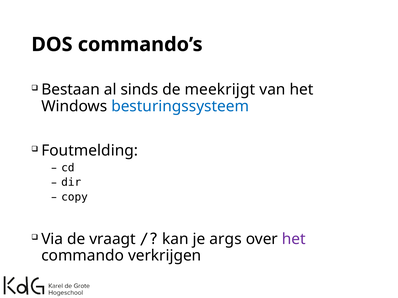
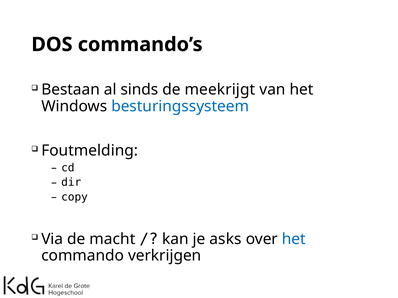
vraagt: vraagt -> macht
args: args -> asks
het at (294, 239) colour: purple -> blue
